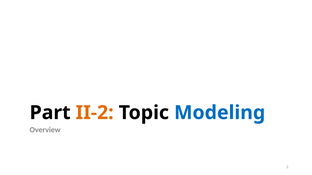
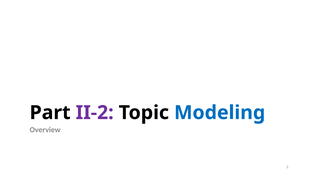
II-2 colour: orange -> purple
